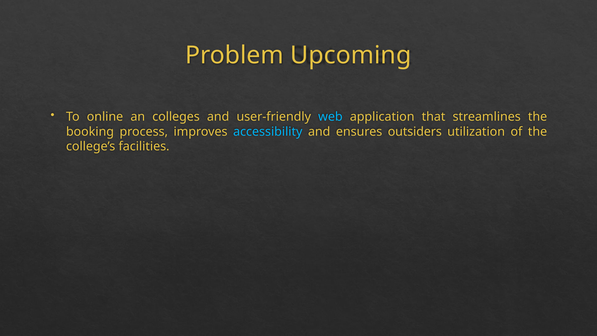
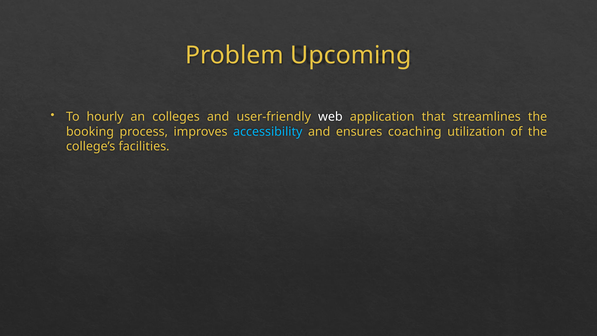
online: online -> hourly
web colour: light blue -> white
outsiders: outsiders -> coaching
